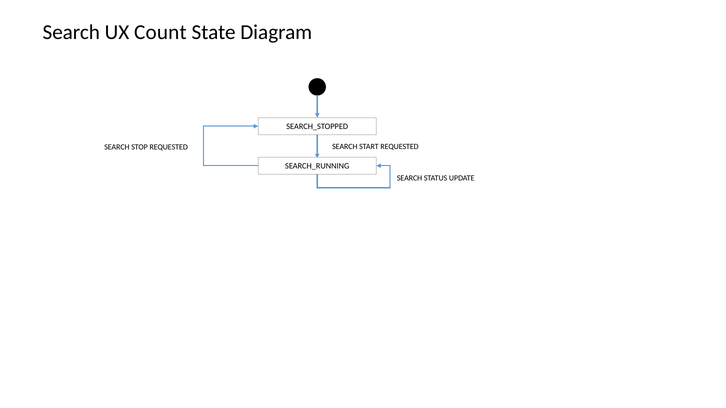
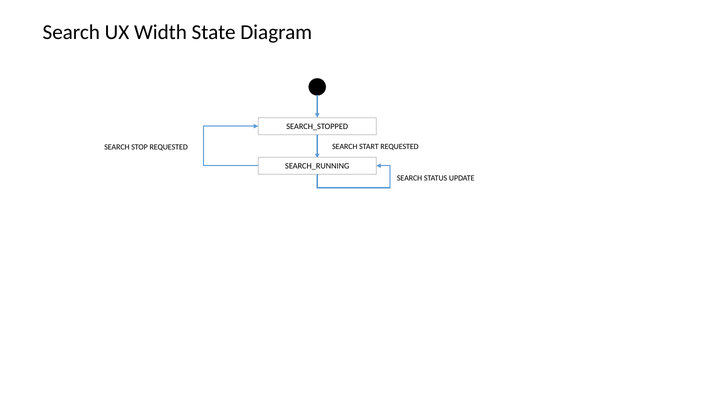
Count: Count -> Width
